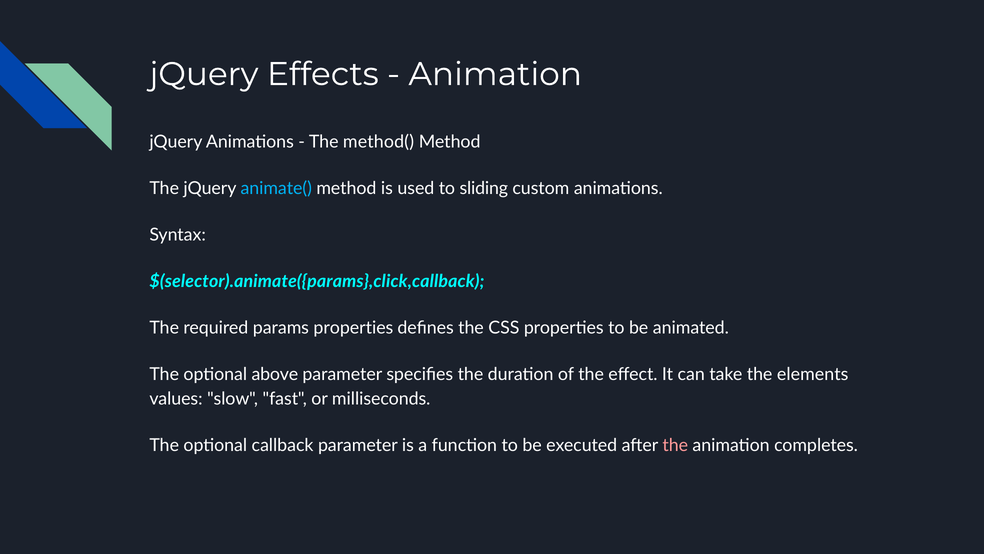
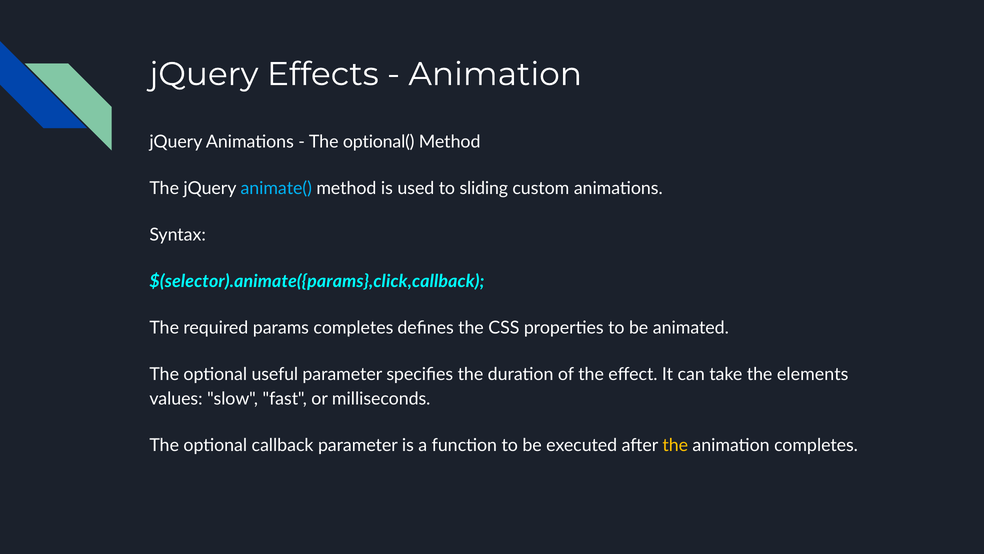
method(: method( -> optional(
params properties: properties -> completes
above: above -> useful
the at (675, 445) colour: pink -> yellow
